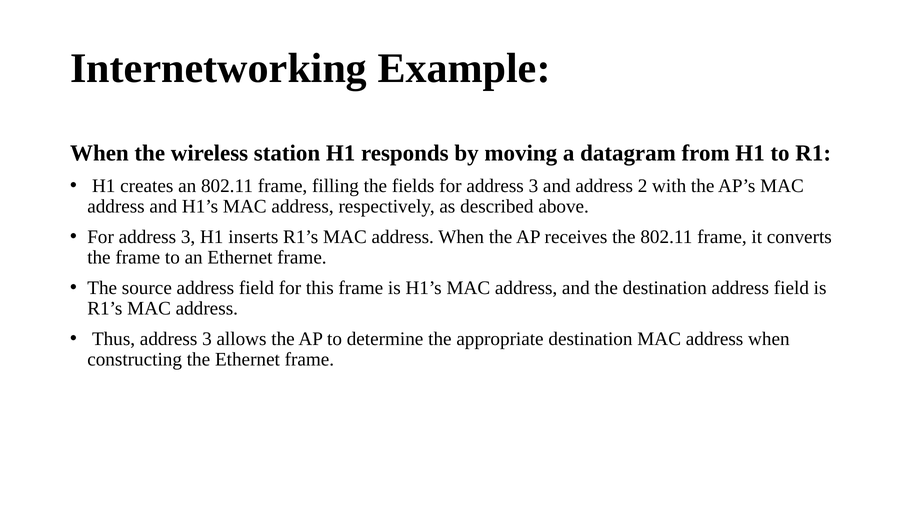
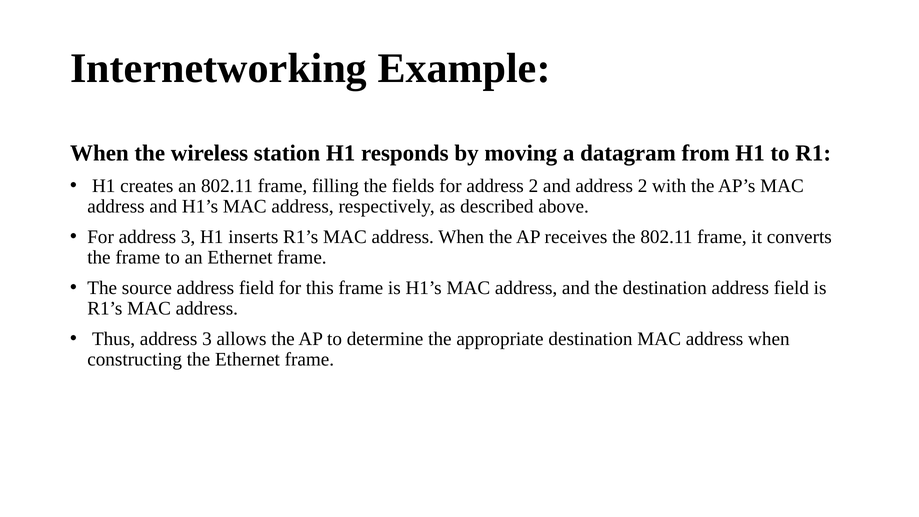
fields for address 3: 3 -> 2
